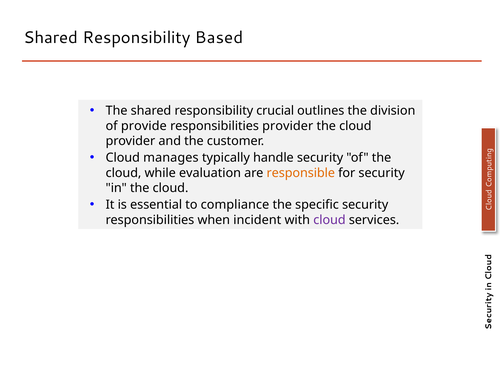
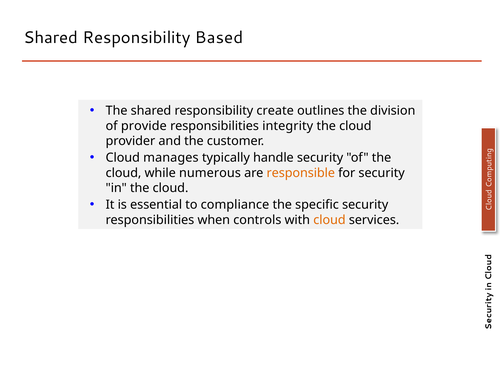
crucial: crucial -> create
responsibilities provider: provider -> integrity
evaluation: evaluation -> numerous
incident: incident -> controls
cloud at (329, 220) colour: purple -> orange
